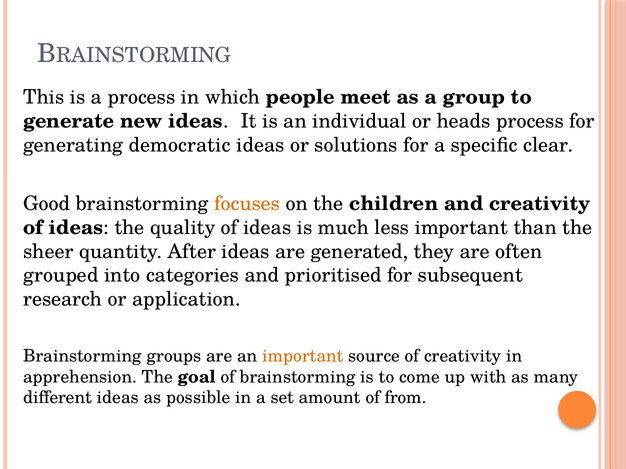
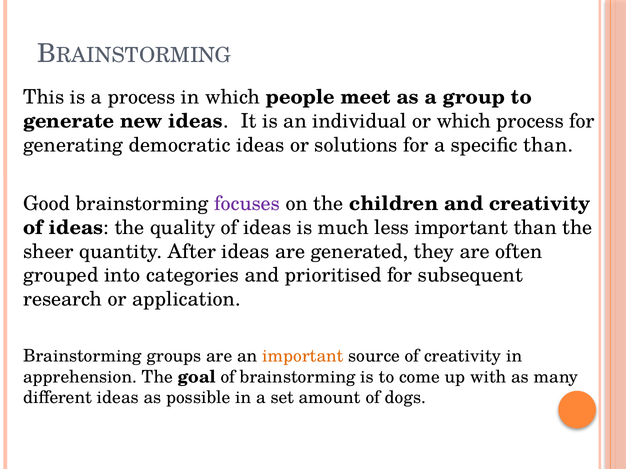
or heads: heads -> which
specific clear: clear -> than
focuses colour: orange -> purple
from: from -> dogs
